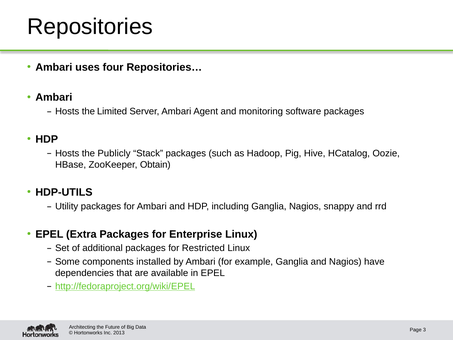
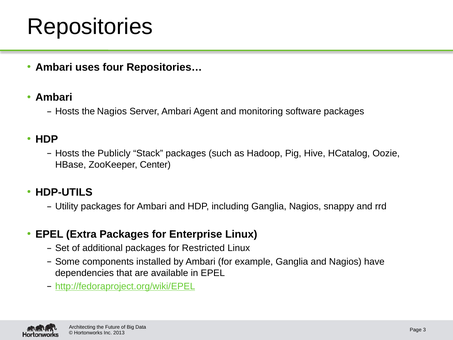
the Limited: Limited -> Nagios
Obtain: Obtain -> Center
